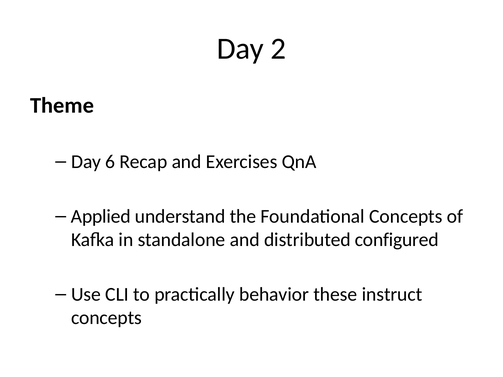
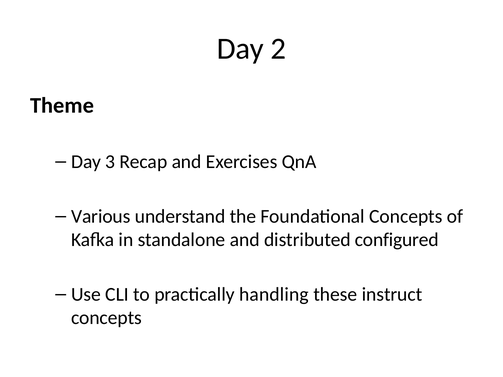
6: 6 -> 3
Applied: Applied -> Various
behavior: behavior -> handling
